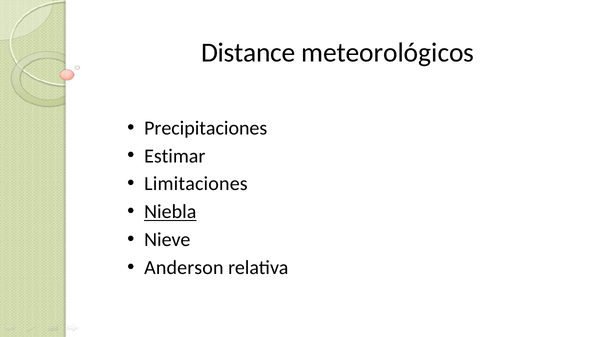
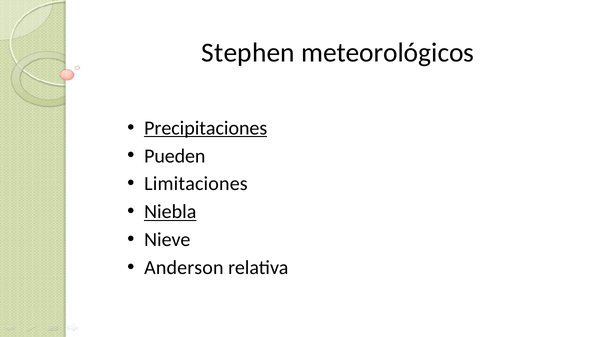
Distance: Distance -> Stephen
Precipitaciones underline: none -> present
Estimar: Estimar -> Pueden
